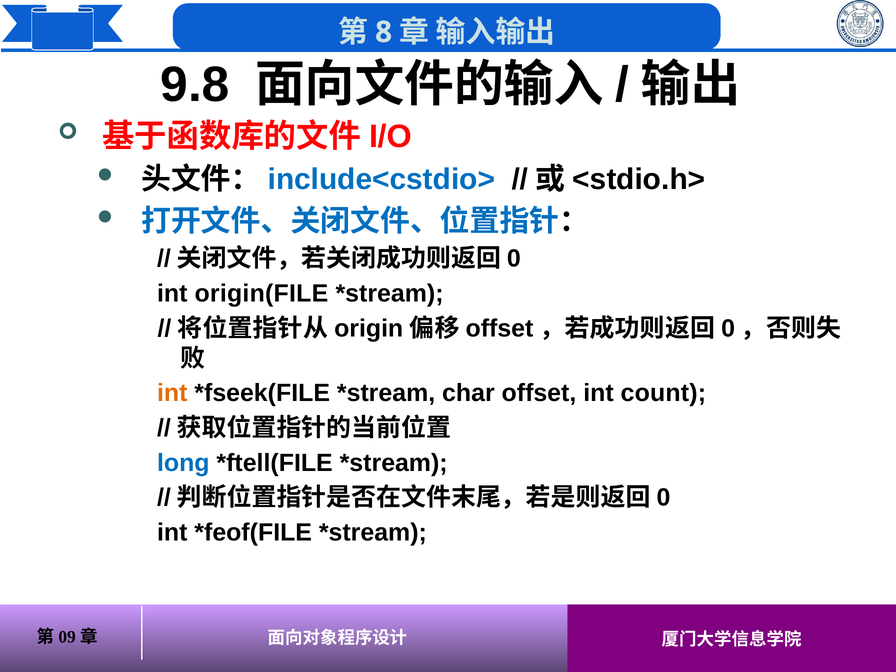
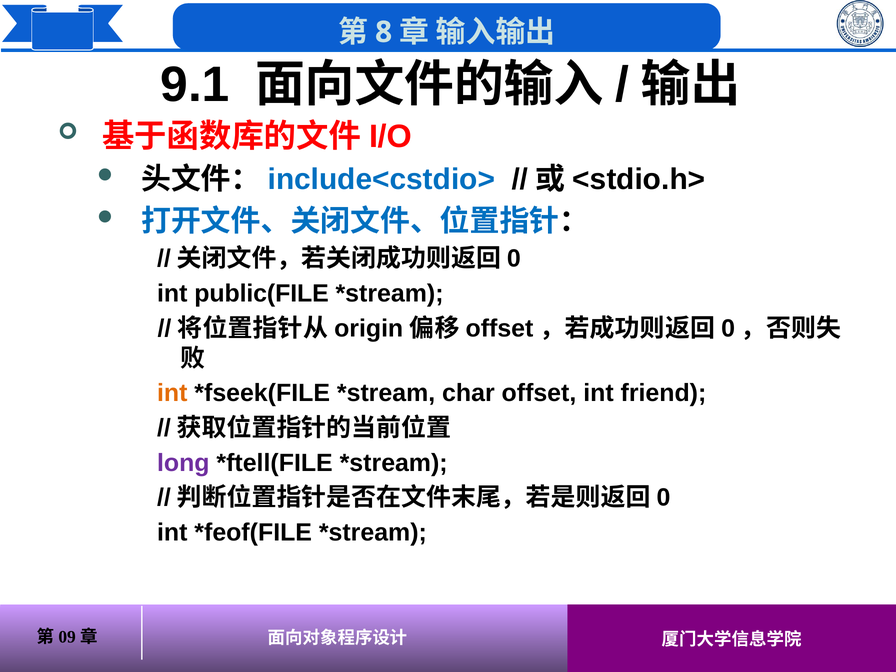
9.8: 9.8 -> 9.1
origin(FILE: origin(FILE -> public(FILE
count: count -> friend
long colour: blue -> purple
